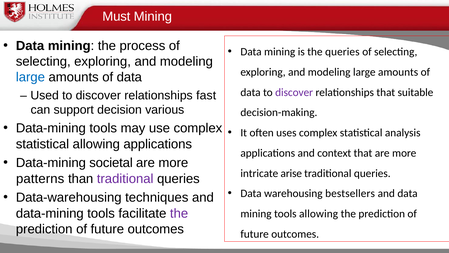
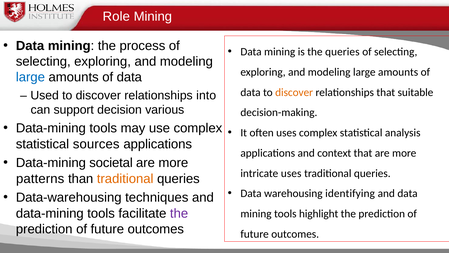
Must: Must -> Role
discover at (294, 92) colour: purple -> orange
fast: fast -> into
statistical allowing: allowing -> sources
intricate arise: arise -> uses
traditional at (125, 178) colour: purple -> orange
bestsellers: bestsellers -> identifying
tools allowing: allowing -> highlight
